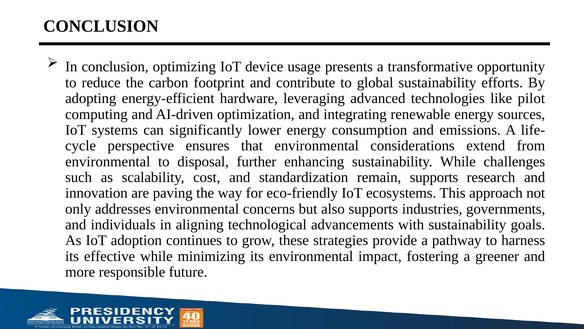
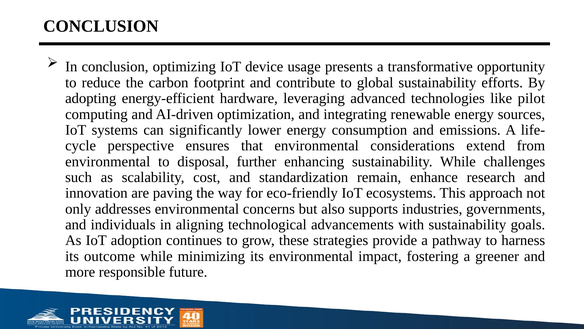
remain supports: supports -> enhance
effective: effective -> outcome
